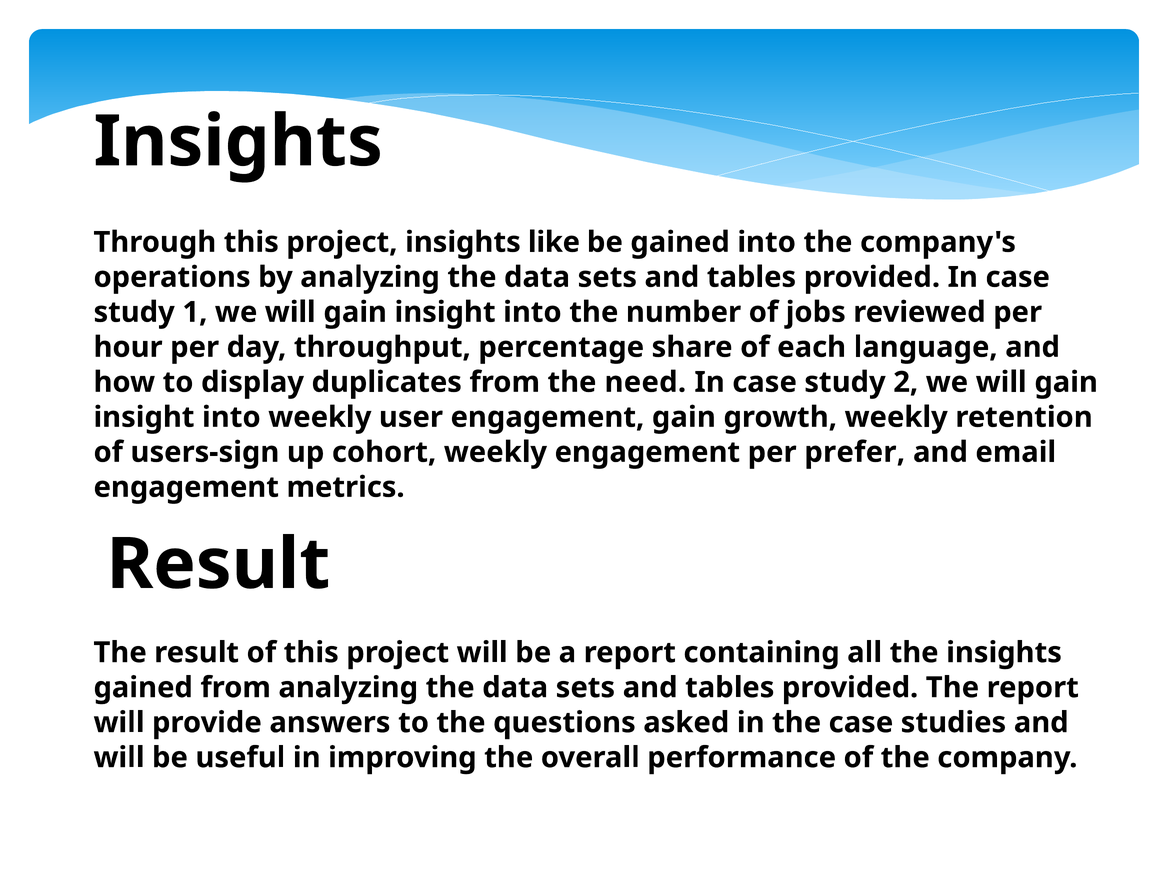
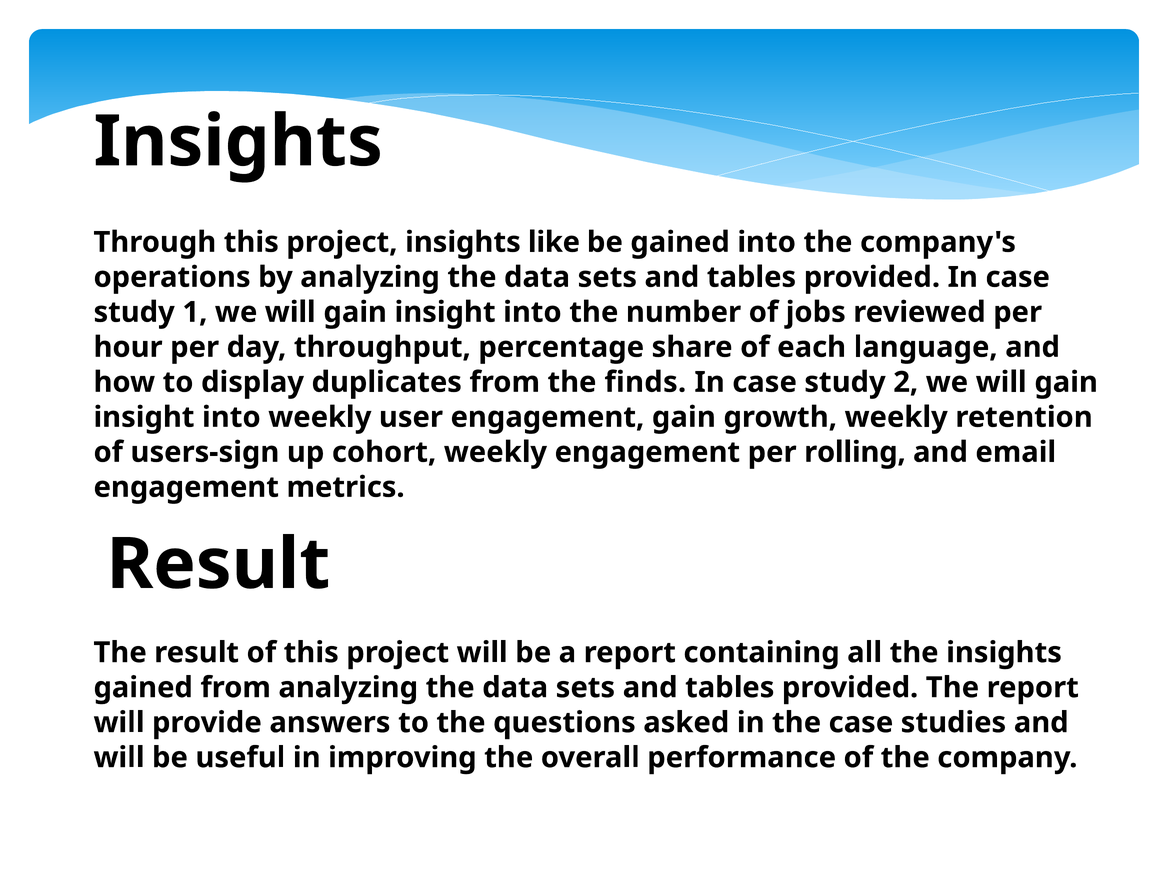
need: need -> finds
prefer: prefer -> rolling
